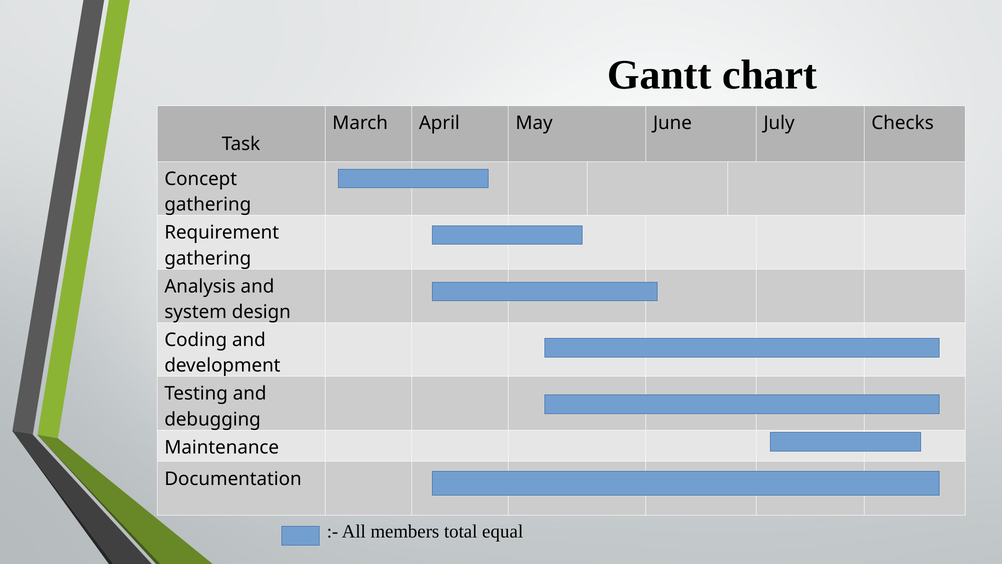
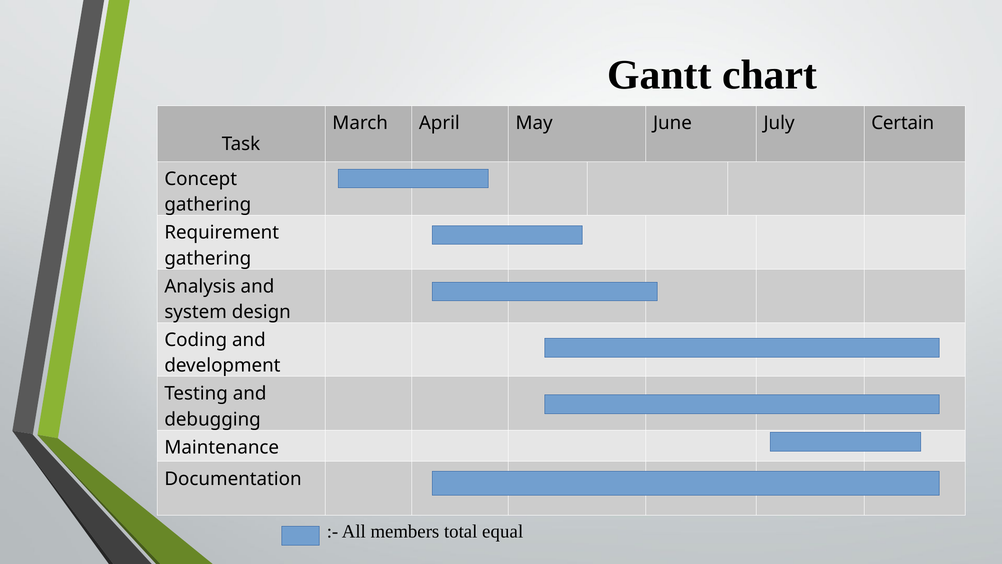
Checks: Checks -> Certain
